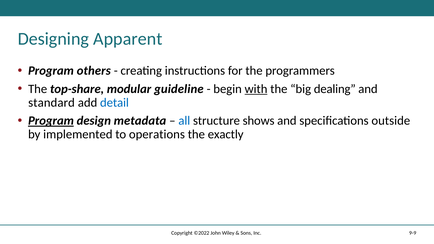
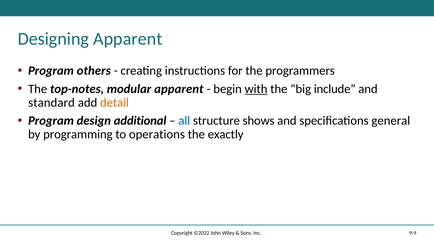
top-share: top-share -> top-notes
modular guideline: guideline -> apparent
dealing: dealing -> include
detail colour: blue -> orange
Program at (51, 121) underline: present -> none
metadata: metadata -> additional
outside: outside -> general
implemented: implemented -> programming
